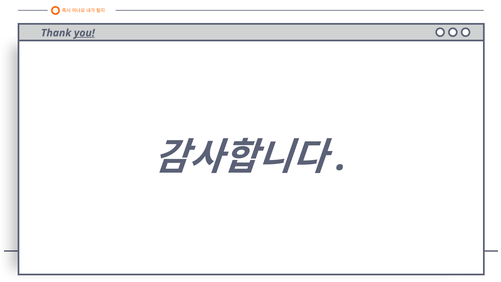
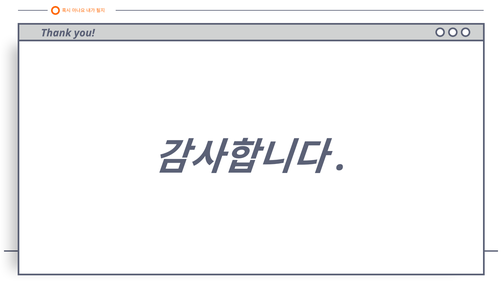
you underline: present -> none
